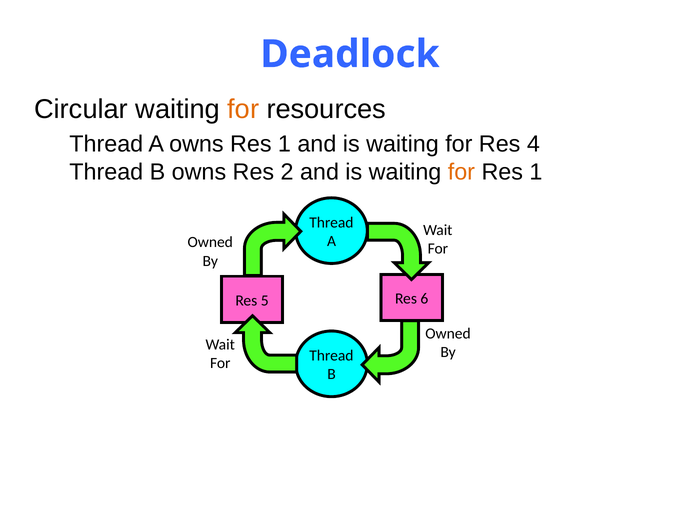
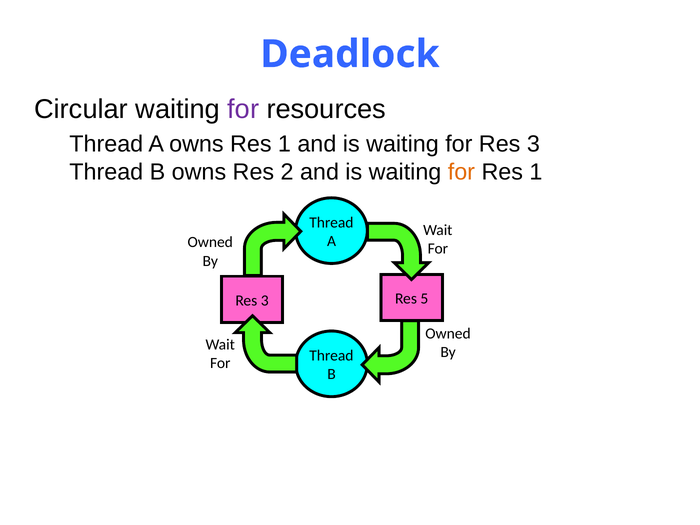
for at (243, 109) colour: orange -> purple
for Res 4: 4 -> 3
6: 6 -> 5
5 at (265, 300): 5 -> 3
